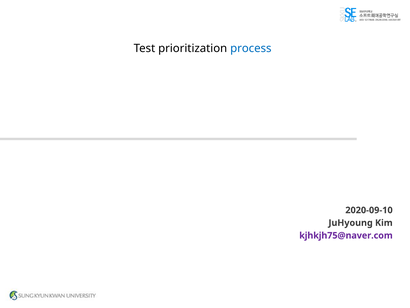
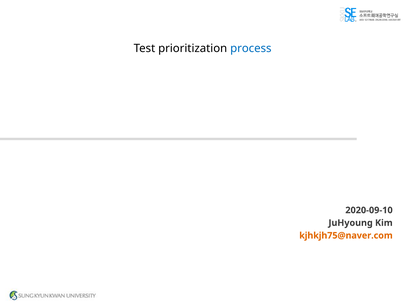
kjhkjh75@naver.com colour: purple -> orange
